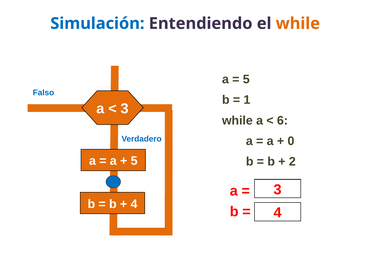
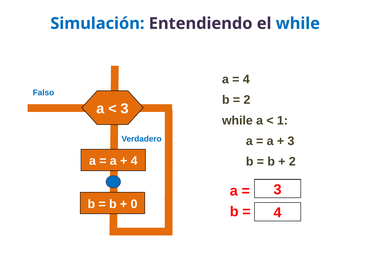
while at (298, 23) colour: orange -> blue
5 at (246, 79): 5 -> 4
1 at (247, 100): 1 -> 2
6: 6 -> 1
0 at (291, 141): 0 -> 3
5 at (134, 161): 5 -> 4
4 at (134, 204): 4 -> 0
